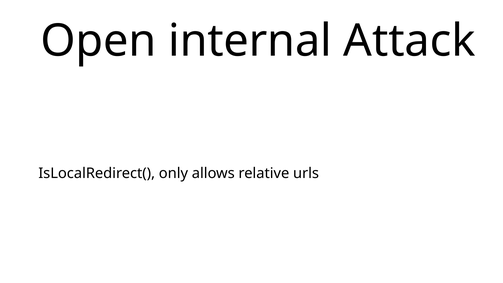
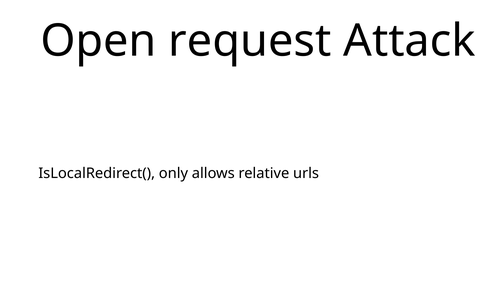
internal: internal -> request
